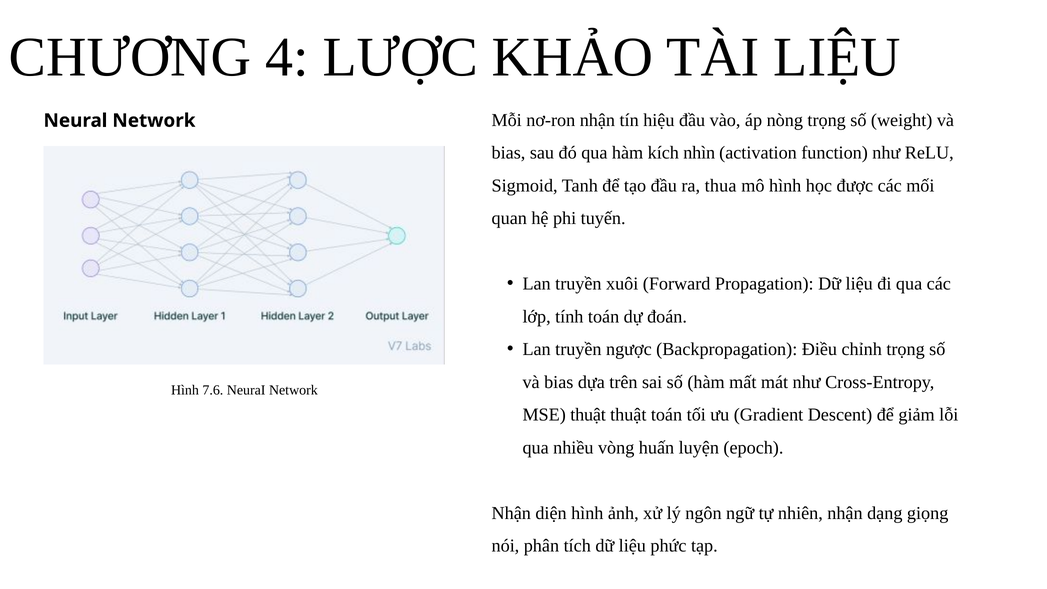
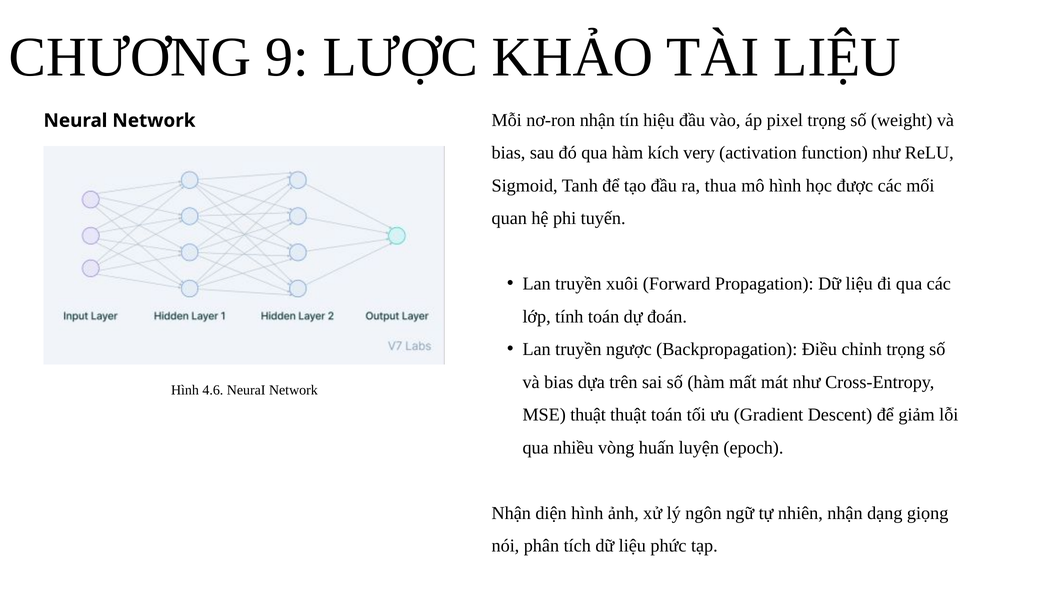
4: 4 -> 9
nòng: nòng -> pixel
nhìn: nhìn -> very
7.6: 7.6 -> 4.6
